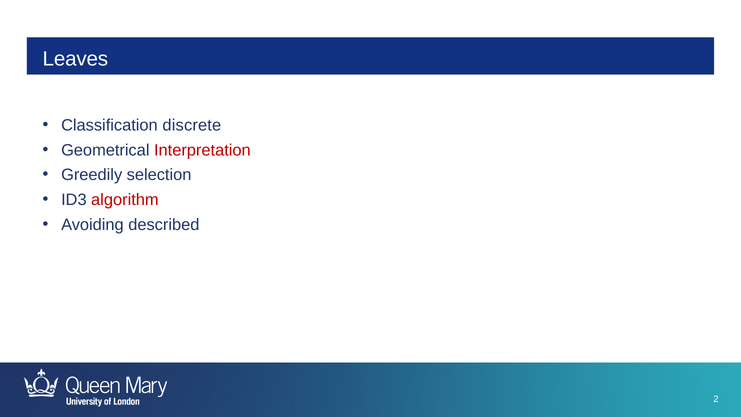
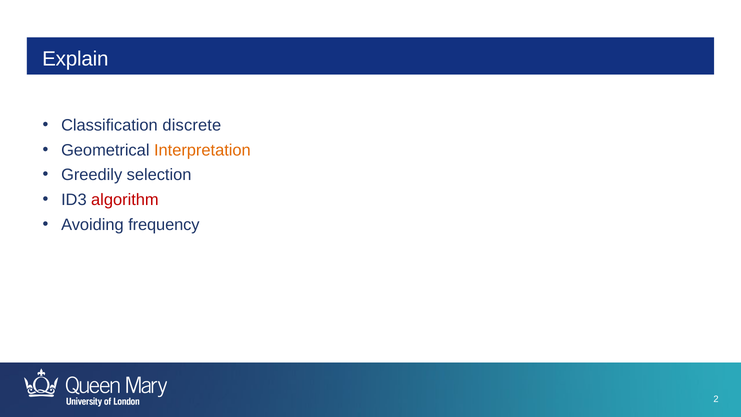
Leaves: Leaves -> Explain
Interpretation colour: red -> orange
described: described -> frequency
